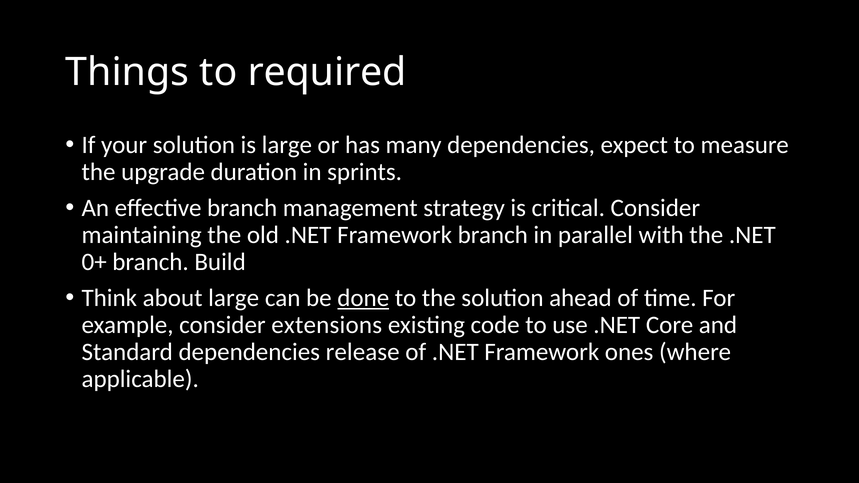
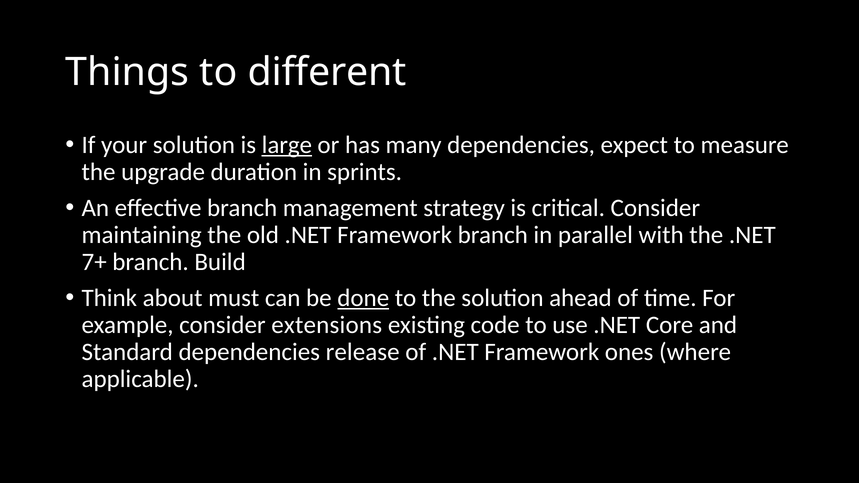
required: required -> different
large at (287, 145) underline: none -> present
0+: 0+ -> 7+
about large: large -> must
